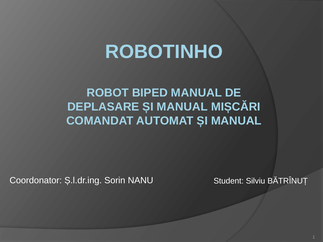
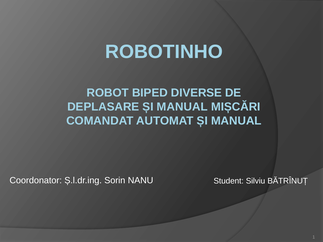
BIPED MANUAL: MANUAL -> DIVERSE
